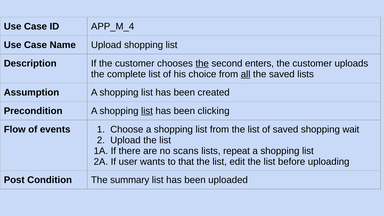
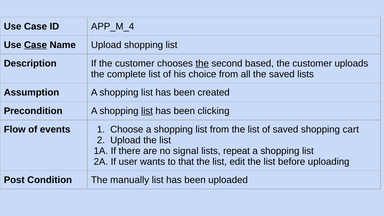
Case at (36, 45) underline: none -> present
enters: enters -> based
all underline: present -> none
wait: wait -> cart
scans: scans -> signal
summary: summary -> manually
